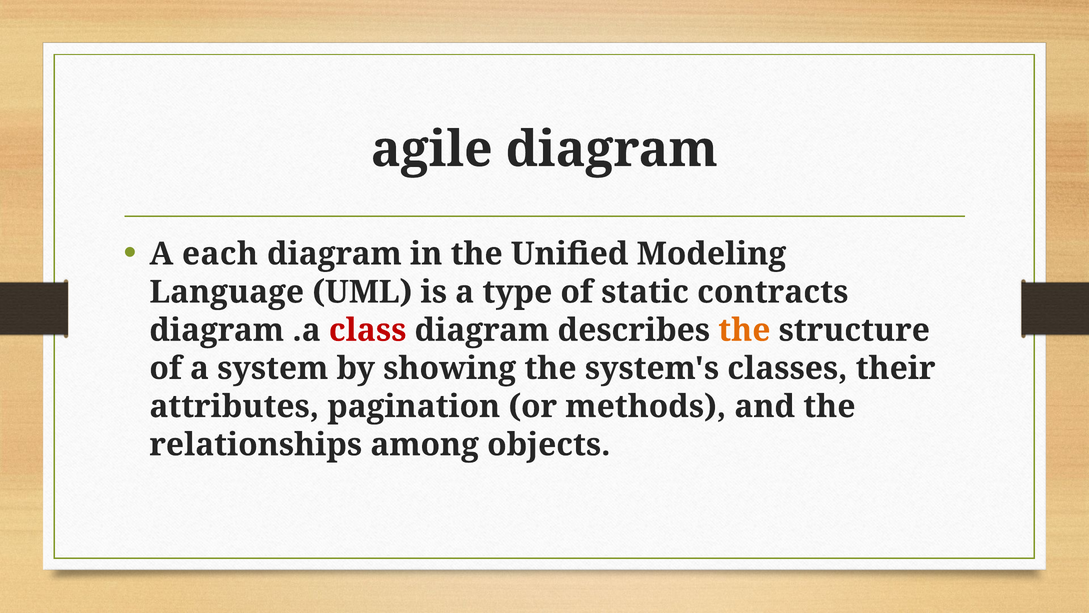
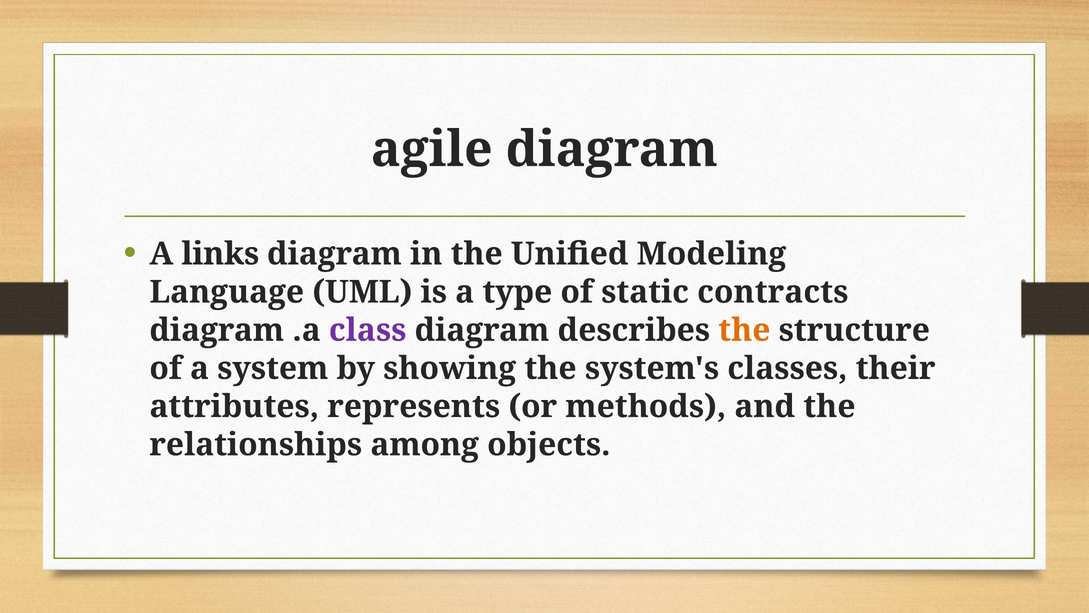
each: each -> links
class colour: red -> purple
pagination: pagination -> represents
